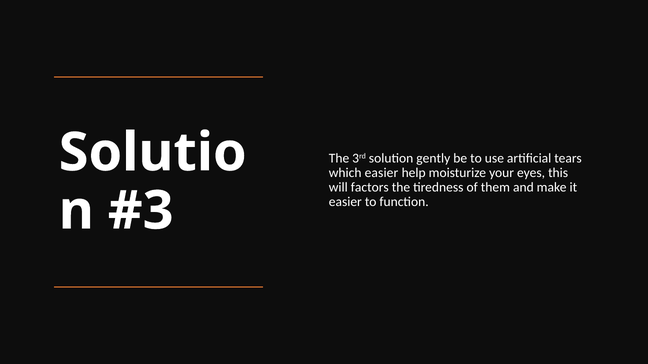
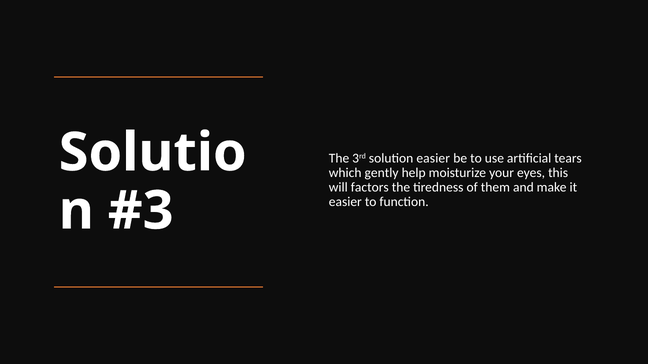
solution gently: gently -> easier
which easier: easier -> gently
